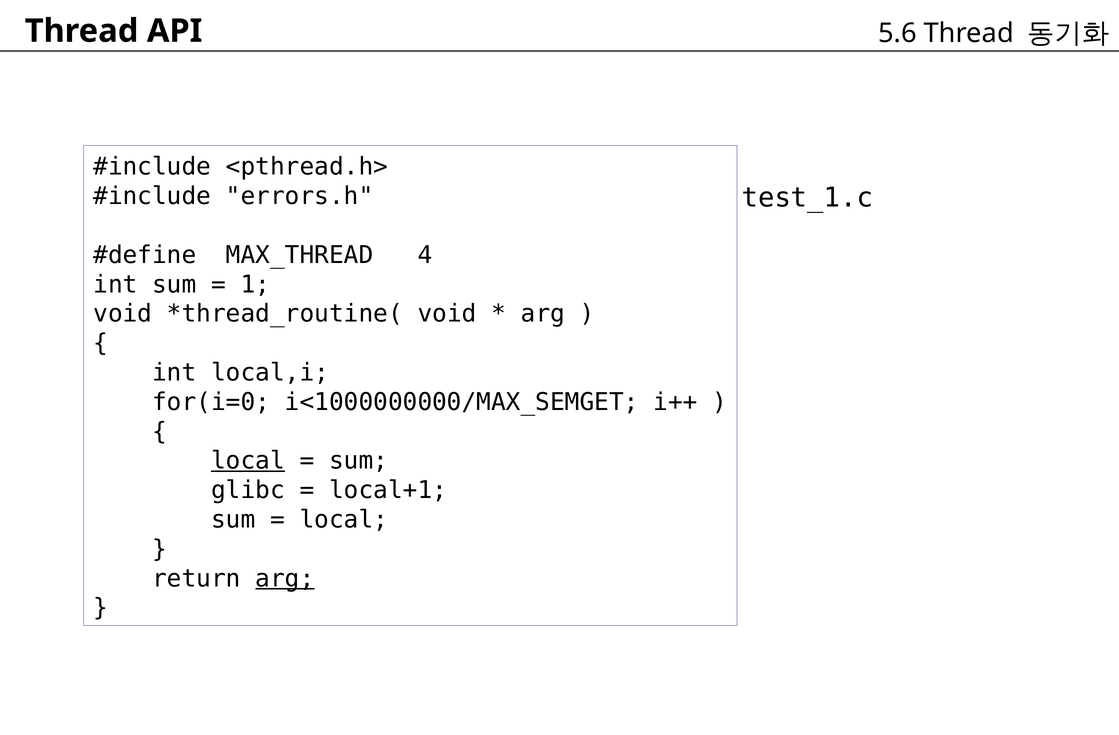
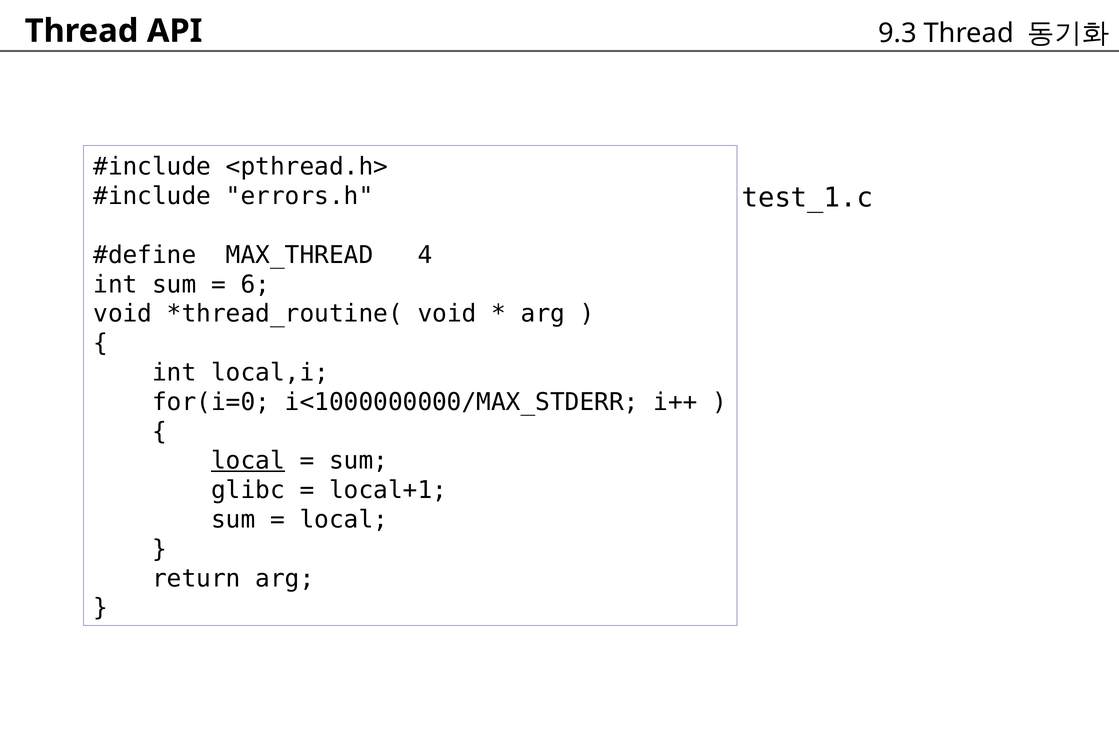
5.6: 5.6 -> 9.3
1: 1 -> 6
i<1000000000/MAX_SEMGET: i<1000000000/MAX_SEMGET -> i<1000000000/MAX_STDERR
arg at (285, 578) underline: present -> none
